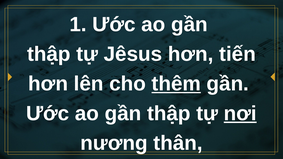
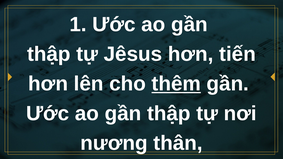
nơi underline: present -> none
